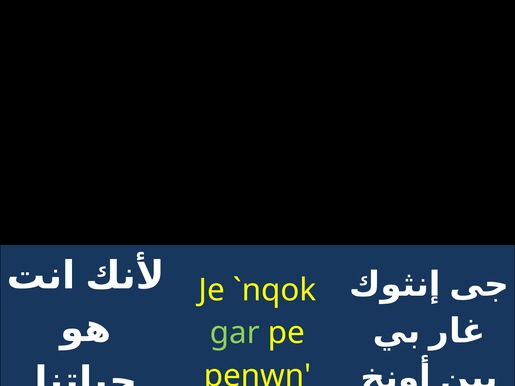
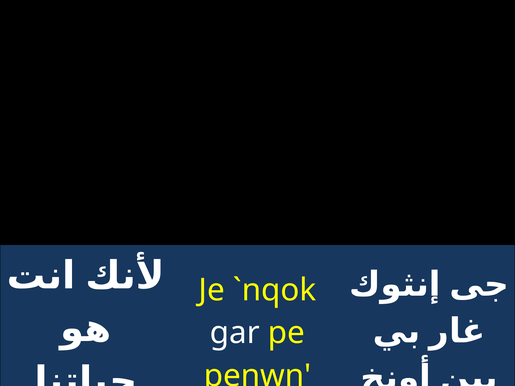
gar colour: light green -> white
